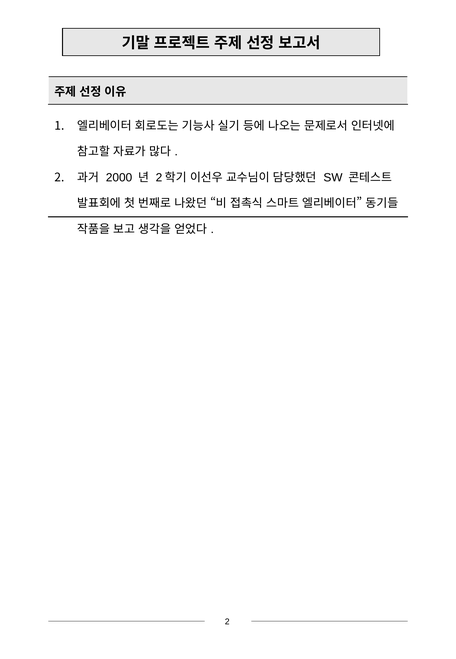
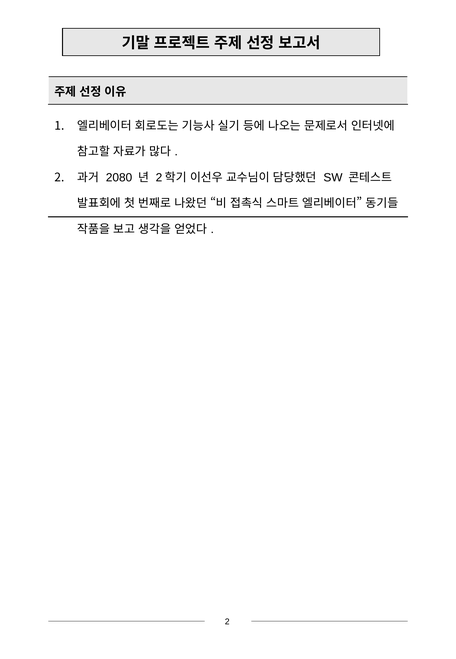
2000: 2000 -> 2080
